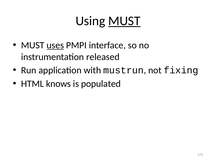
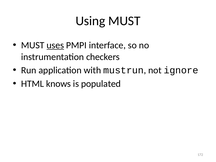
MUST at (124, 21) underline: present -> none
released: released -> checkers
fixing: fixing -> ignore
